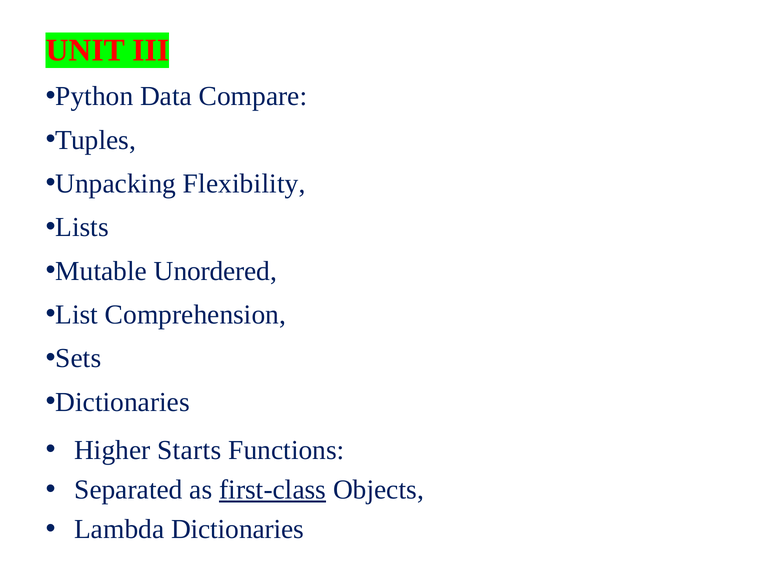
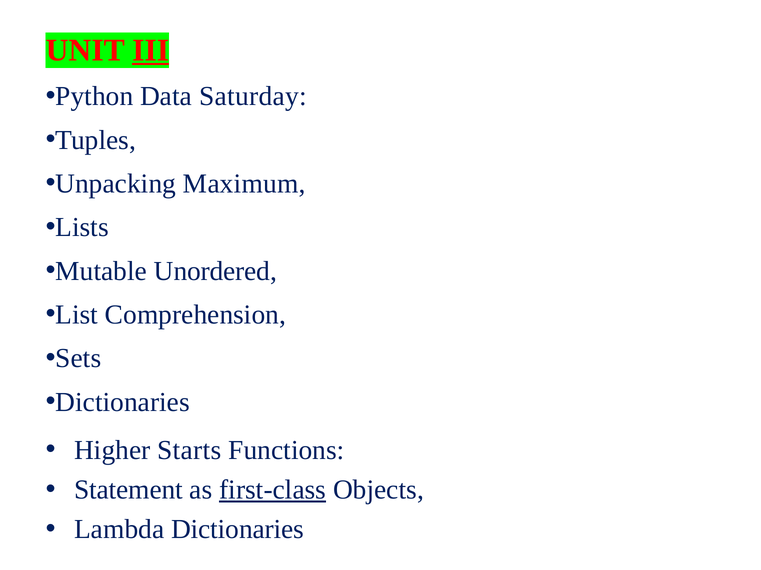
III underline: none -> present
Compare: Compare -> Saturday
Flexibility: Flexibility -> Maximum
Separated: Separated -> Statement
